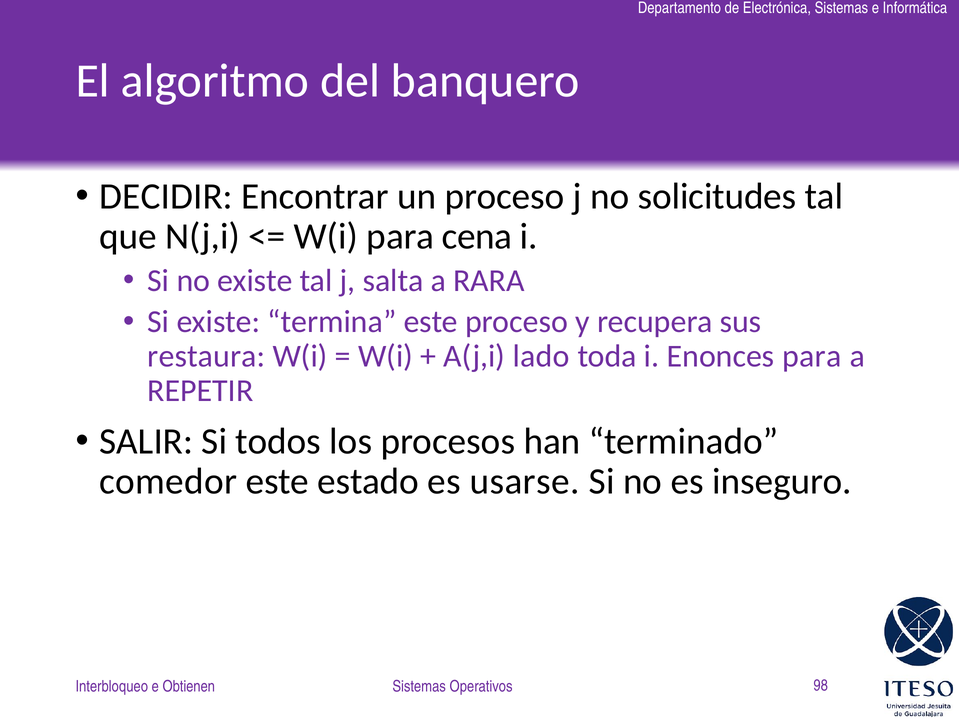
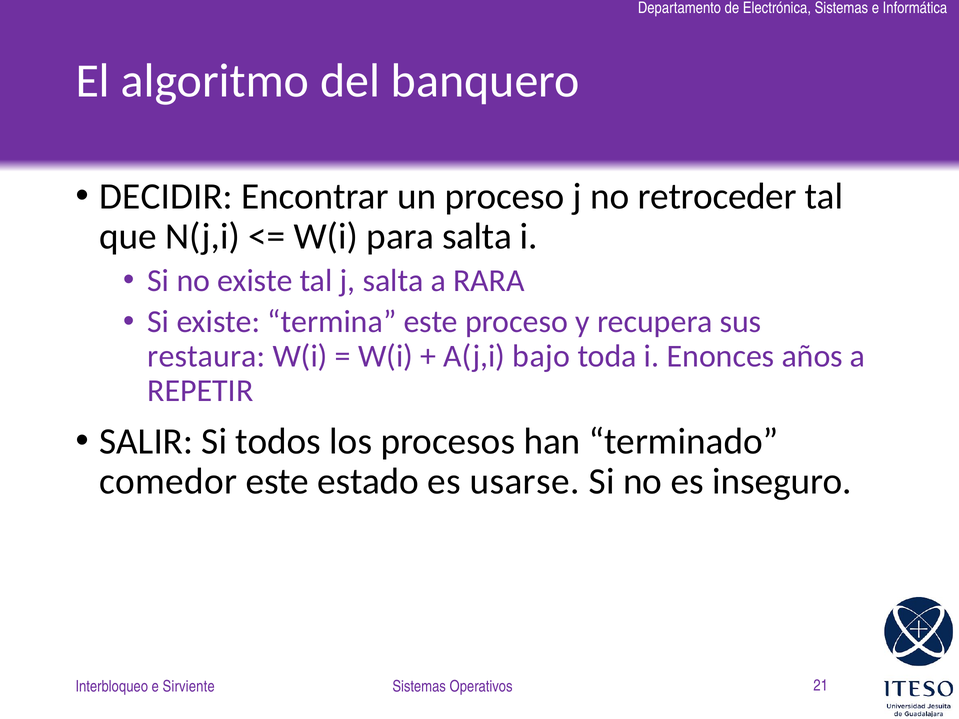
solicitudes: solicitudes -> retroceder
para cena: cena -> salta
lado: lado -> bajo
Enonces para: para -> años
Obtienen: Obtienen -> Sirviente
98: 98 -> 21
